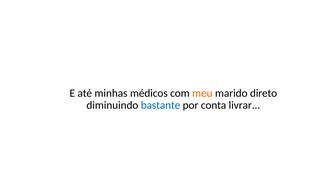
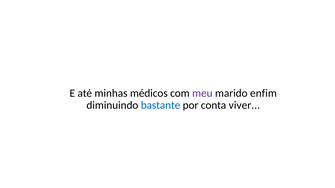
meu colour: orange -> purple
direto: direto -> enfim
livrar: livrar -> viver
